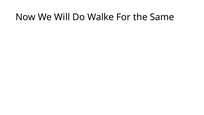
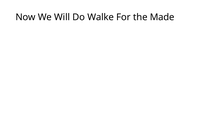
Same: Same -> Made
